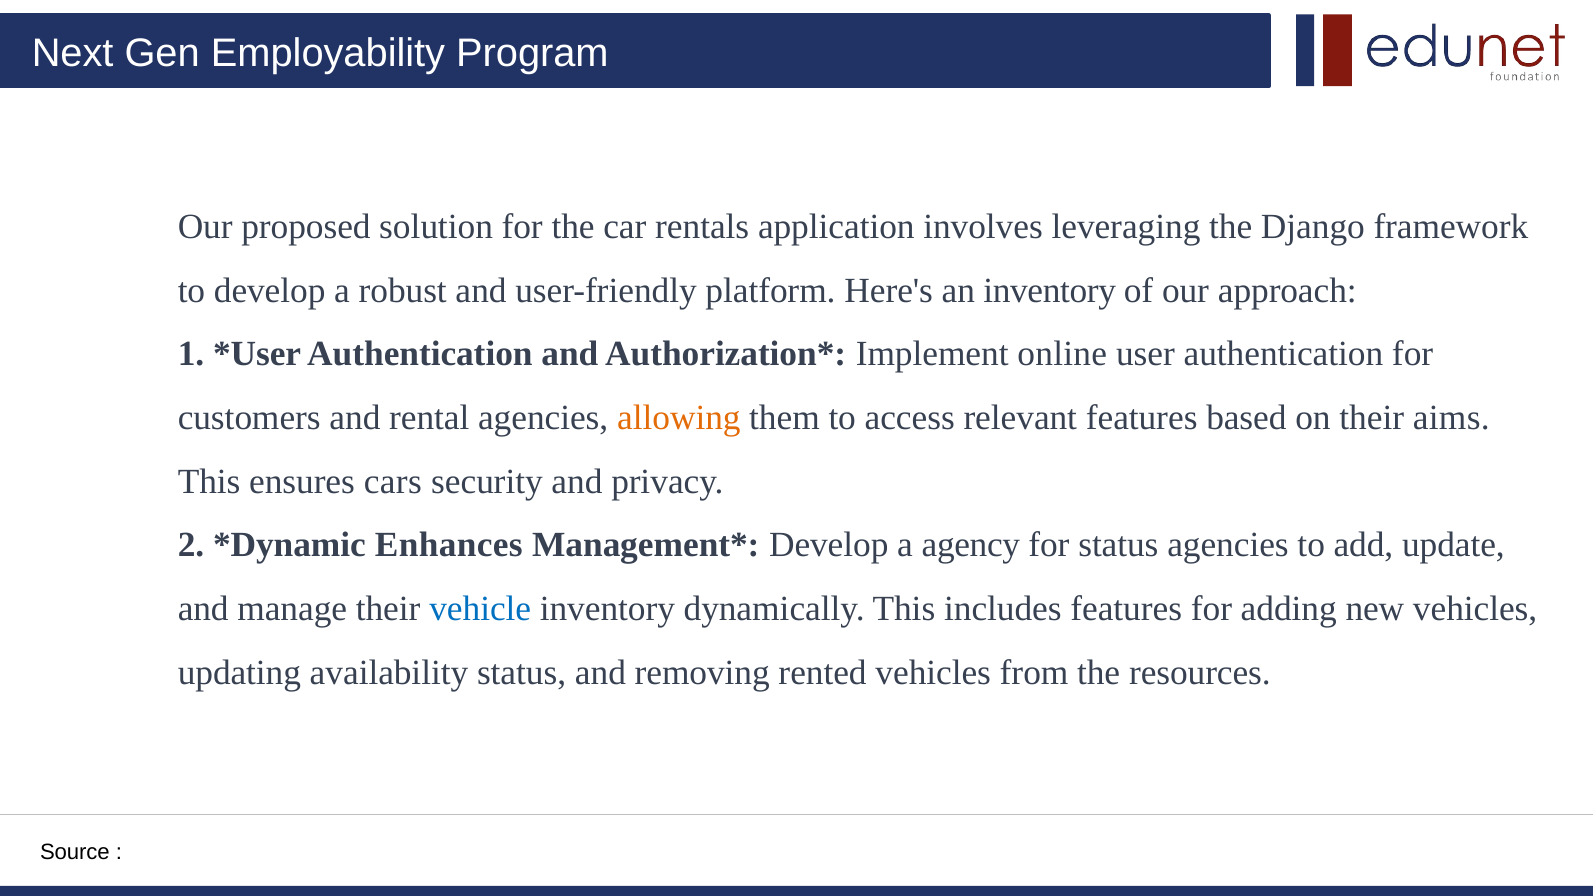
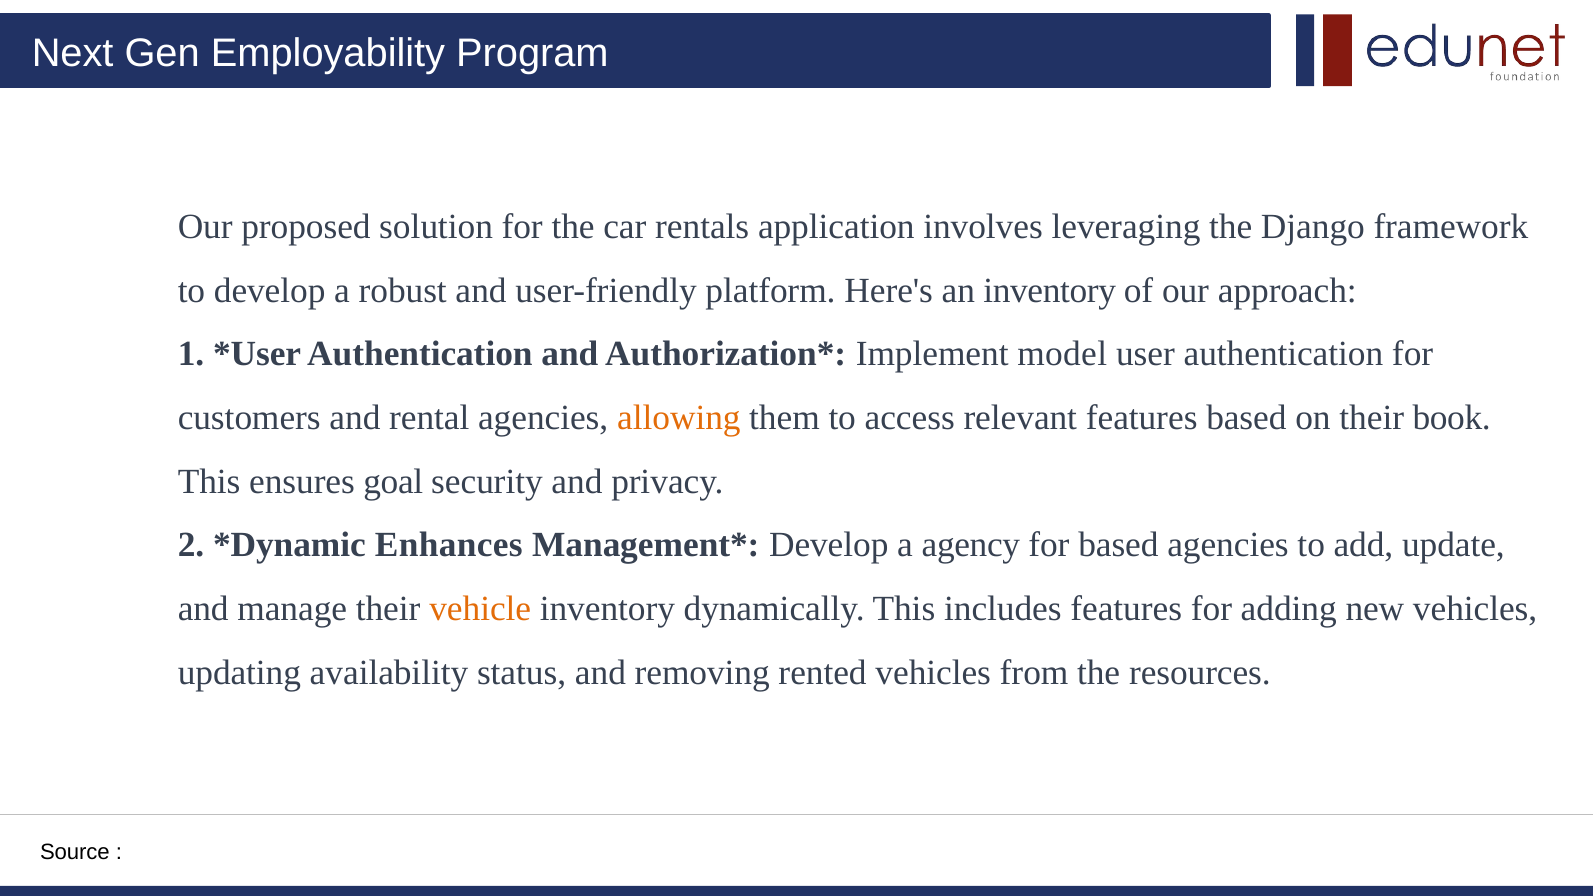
online: online -> model
aims: aims -> book
cars: cars -> goal
for status: status -> based
vehicle colour: blue -> orange
